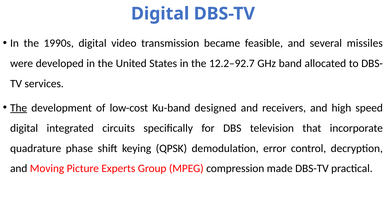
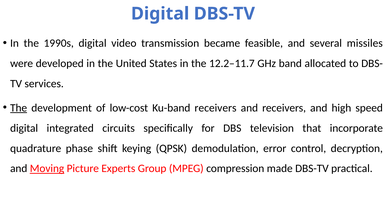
12.2–92.7: 12.2–92.7 -> 12.2–11.7
Ku-band designed: designed -> receivers
Moving underline: none -> present
